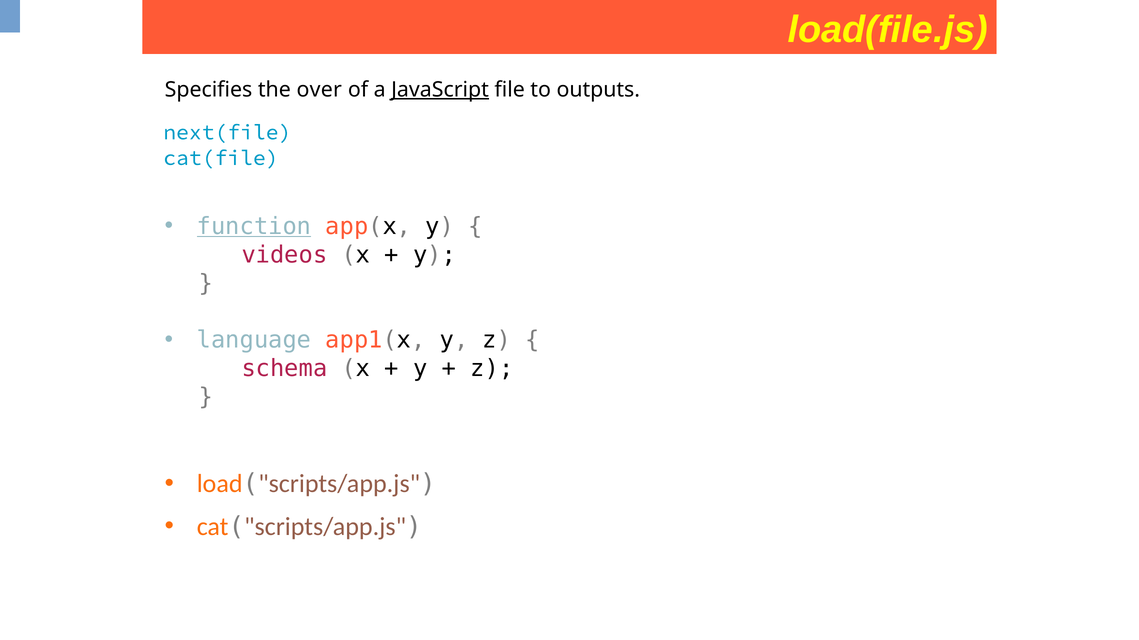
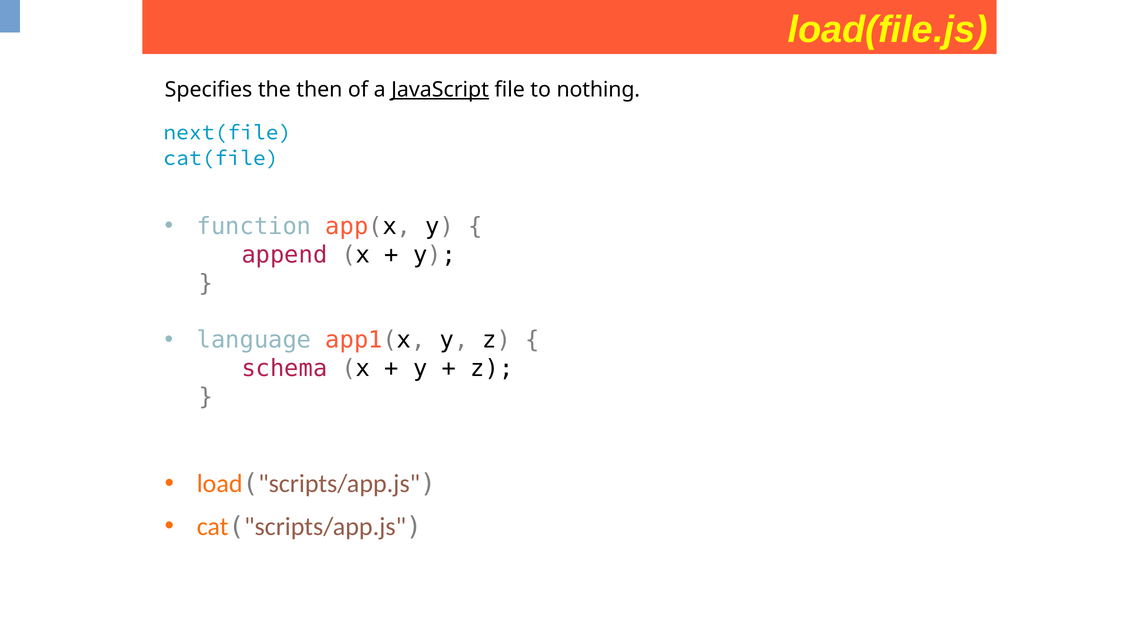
over: over -> then
outputs: outputs -> nothing
function underline: present -> none
videos: videos -> append
